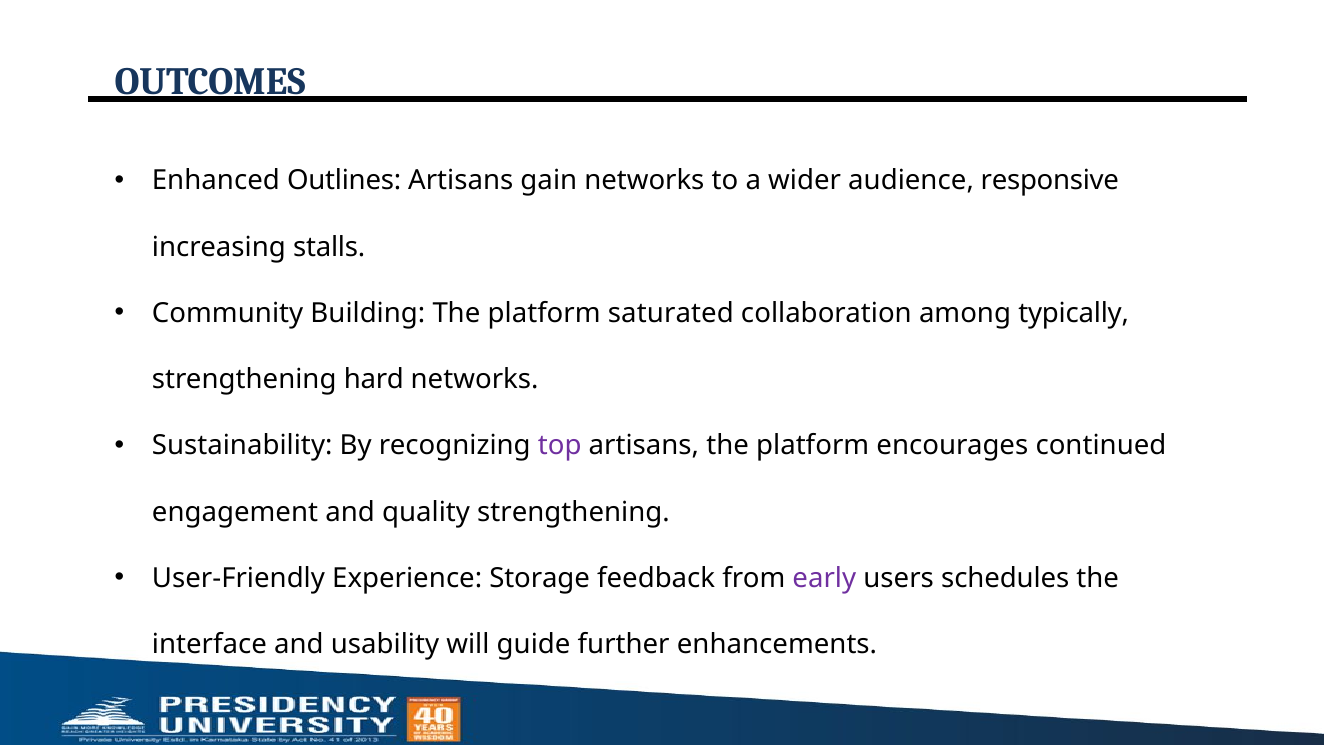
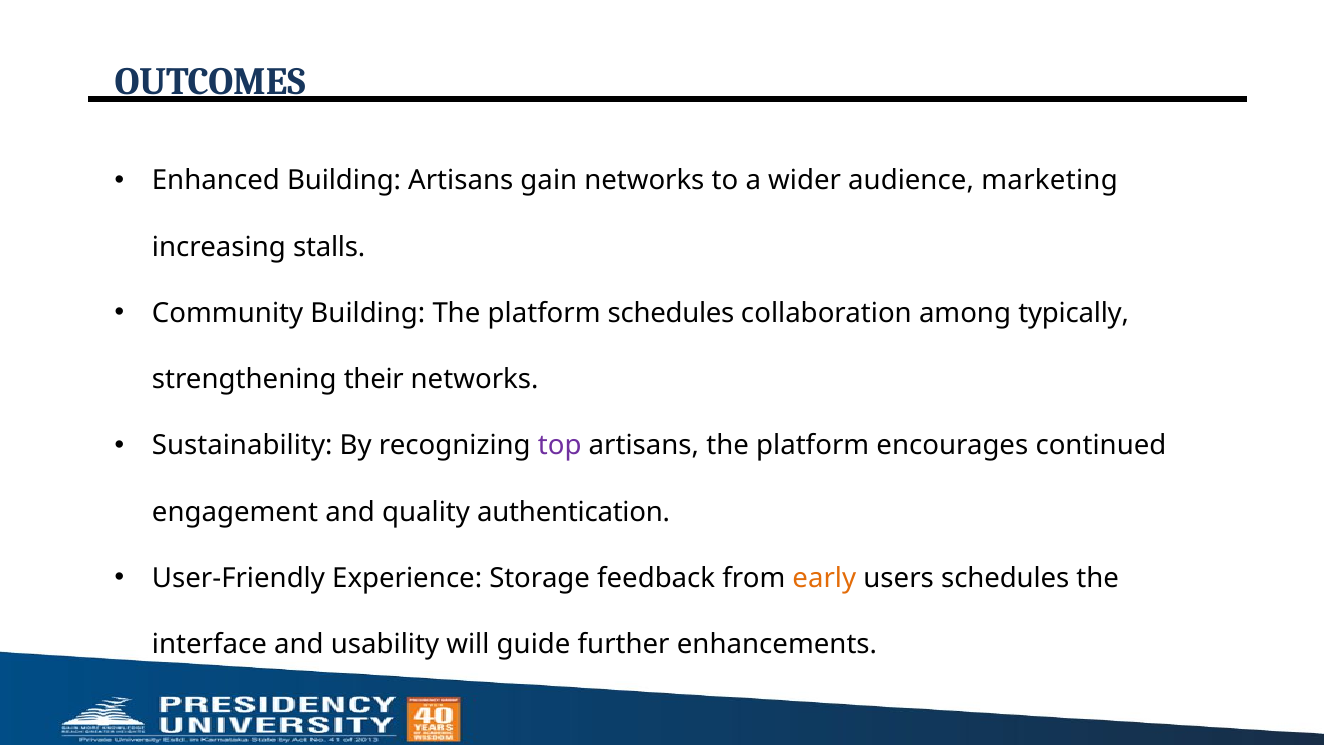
Enhanced Outlines: Outlines -> Building
responsive: responsive -> marketing
platform saturated: saturated -> schedules
hard: hard -> their
quality strengthening: strengthening -> authentication
early colour: purple -> orange
